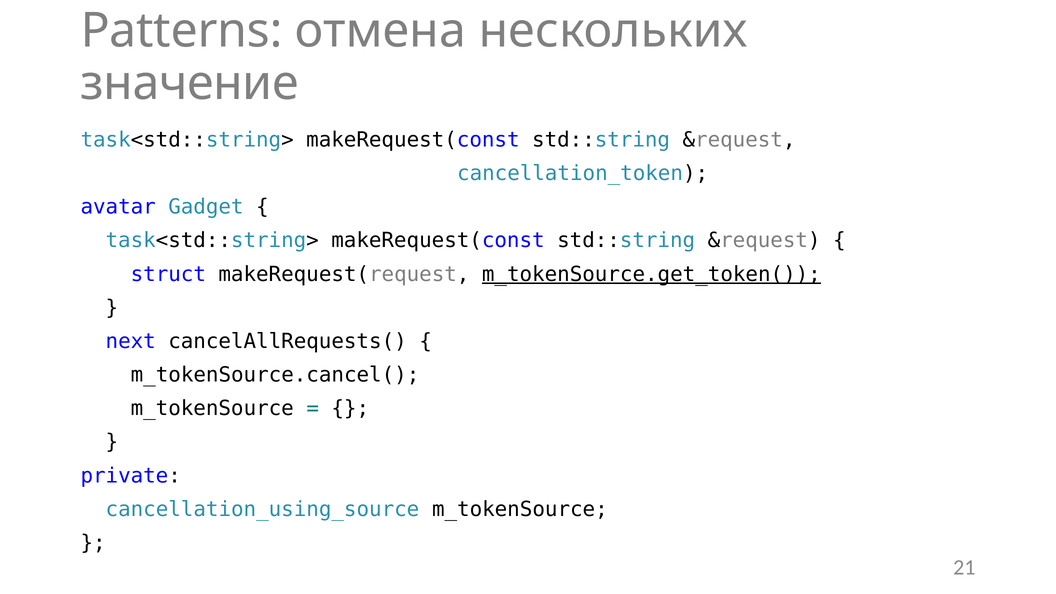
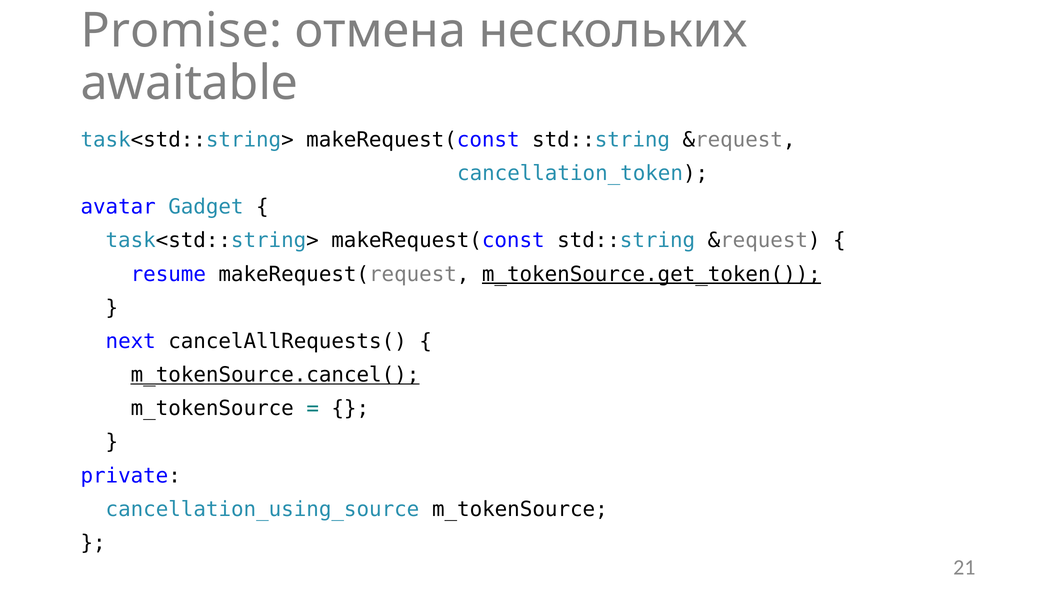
Patterns: Patterns -> Promise
значение: значение -> awaitable
struct: struct -> resume
m_tokenSource.cancel( underline: none -> present
